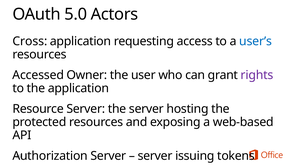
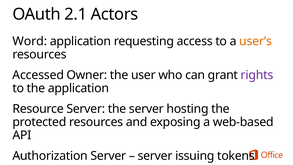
5.0: 5.0 -> 2.1
Cross: Cross -> Word
user’s colour: blue -> orange
